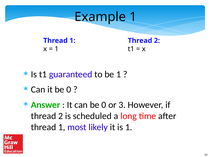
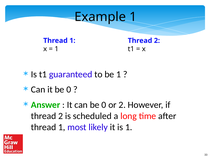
or 3: 3 -> 2
